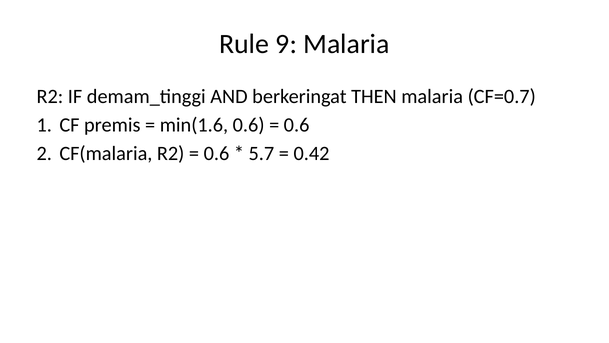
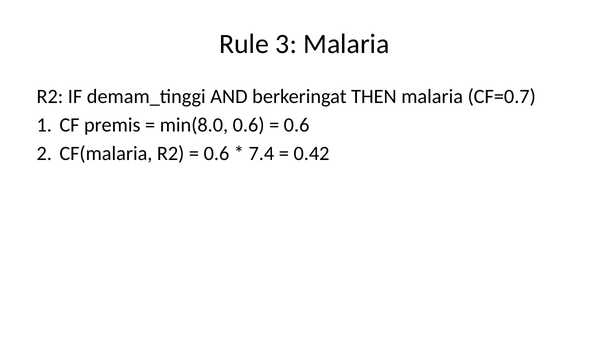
9: 9 -> 3
min(1.6: min(1.6 -> min(8.0
5.7: 5.7 -> 7.4
